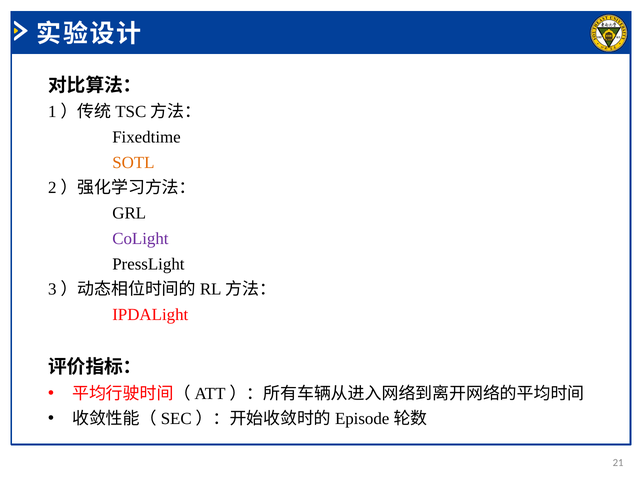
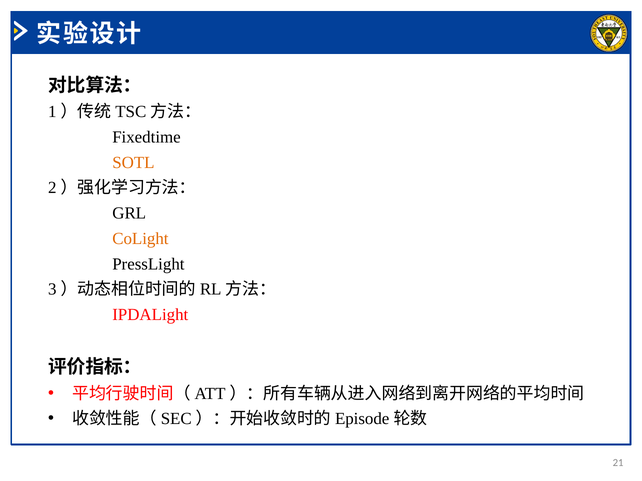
CoLight colour: purple -> orange
